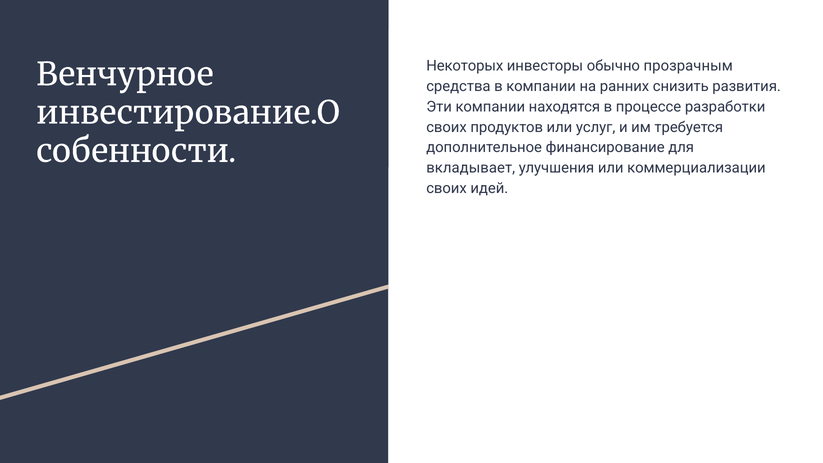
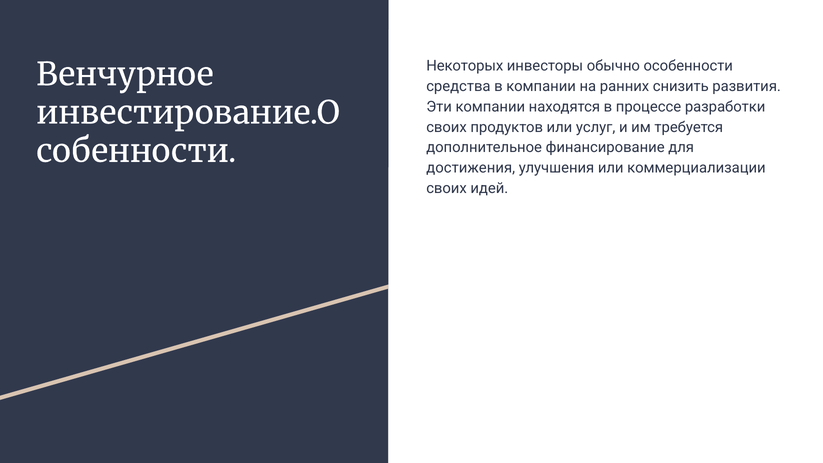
прозрачным: прозрачным -> особенности
вкладывает: вкладывает -> достижения
